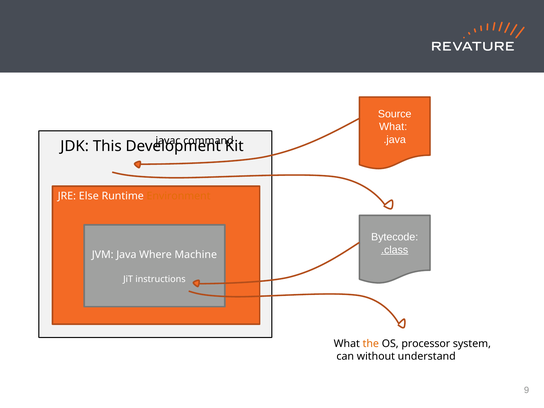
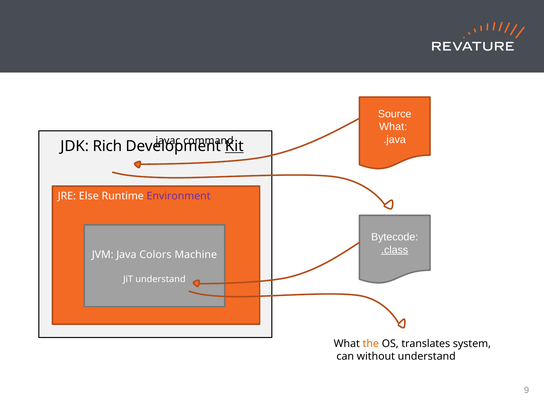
This: This -> Rich
Kit underline: none -> present
Environment colour: orange -> purple
Where: Where -> Colors
JiT instructions: instructions -> understand
processor: processor -> translates
